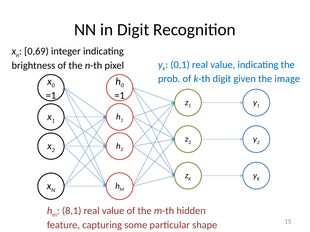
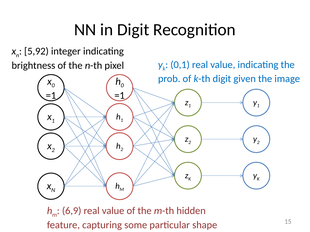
0,69: 0,69 -> 5,92
8,1: 8,1 -> 6,9
